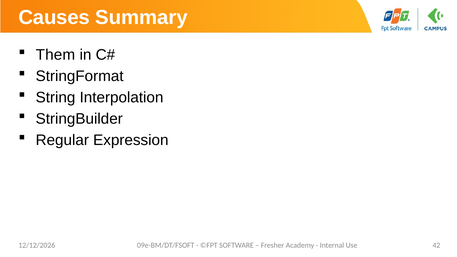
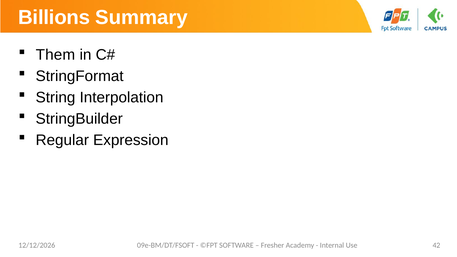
Causes: Causes -> Billions
